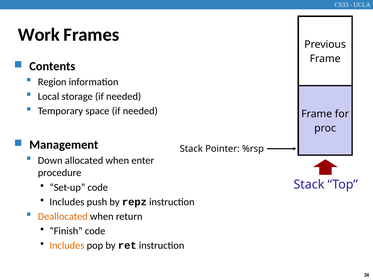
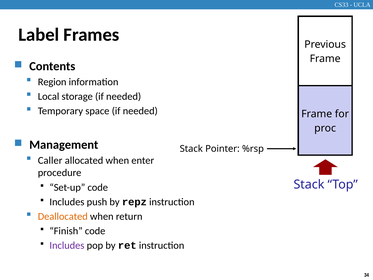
Work: Work -> Label
Down: Down -> Caller
Includes at (67, 245) colour: orange -> purple
